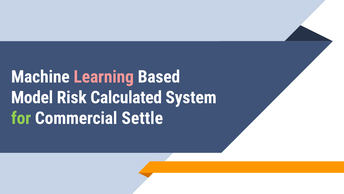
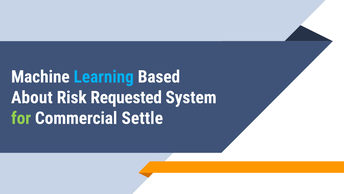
Learning colour: pink -> light blue
Model: Model -> About
Calculated: Calculated -> Requested
